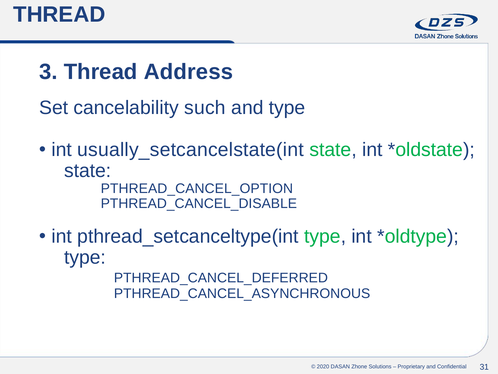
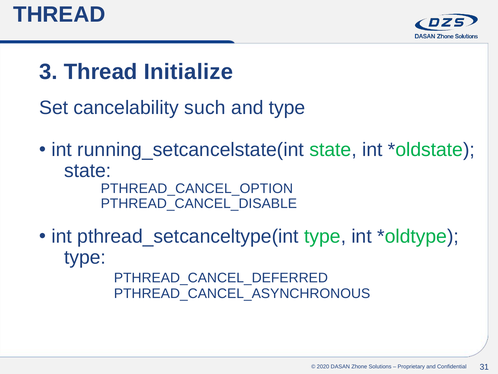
Address: Address -> Initialize
usually_setcancelstate(int: usually_setcancelstate(int -> running_setcancelstate(int
